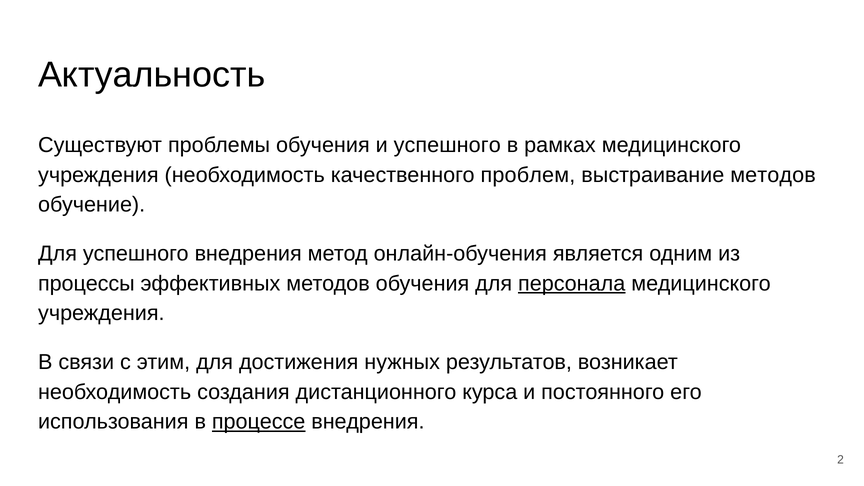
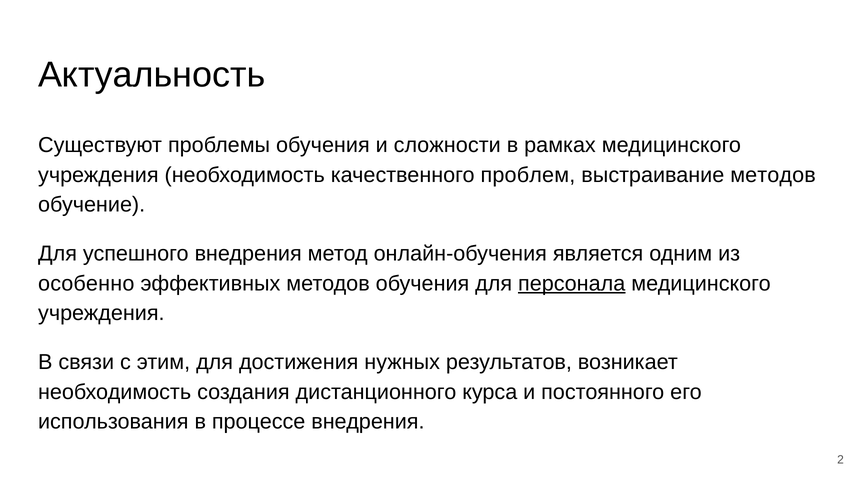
и успешного: успешного -> сложности
процессы: процессы -> особенно
процессе underline: present -> none
